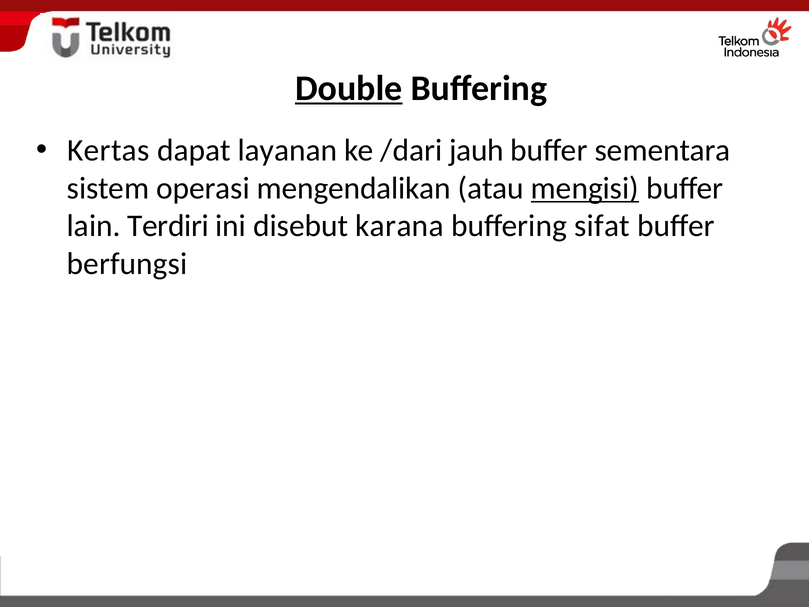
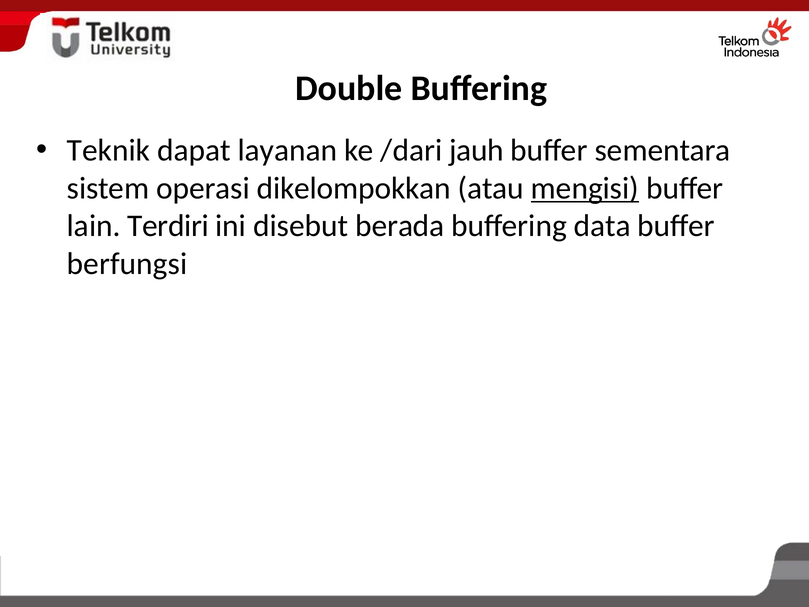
Double underline: present -> none
Kertas: Kertas -> Teknik
mengendalikan: mengendalikan -> dikelompokkan
karana: karana -> berada
sifat: sifat -> data
